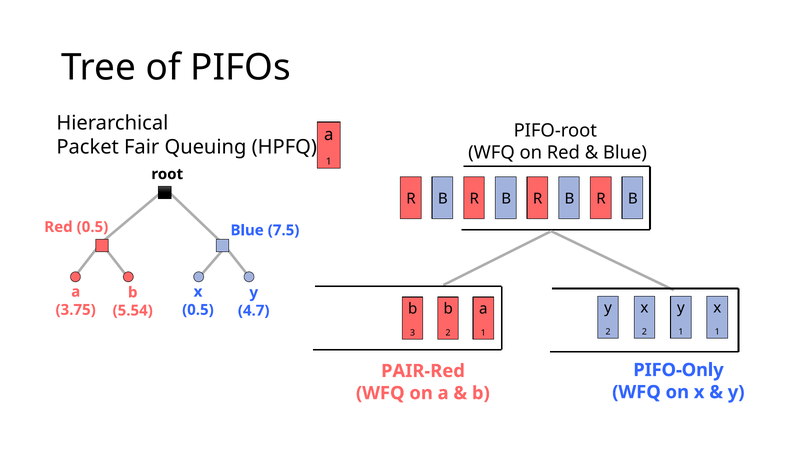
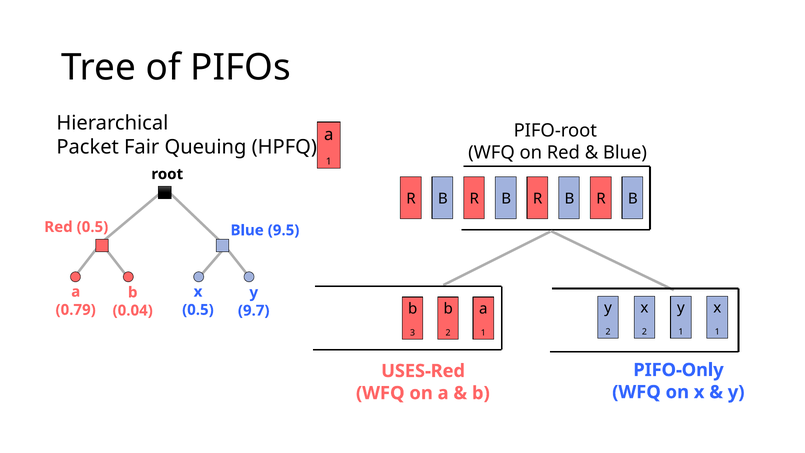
7.5: 7.5 -> 9.5
3.75: 3.75 -> 0.79
5.54: 5.54 -> 0.04
4.7: 4.7 -> 9.7
PAIR-Red: PAIR-Red -> USES-Red
